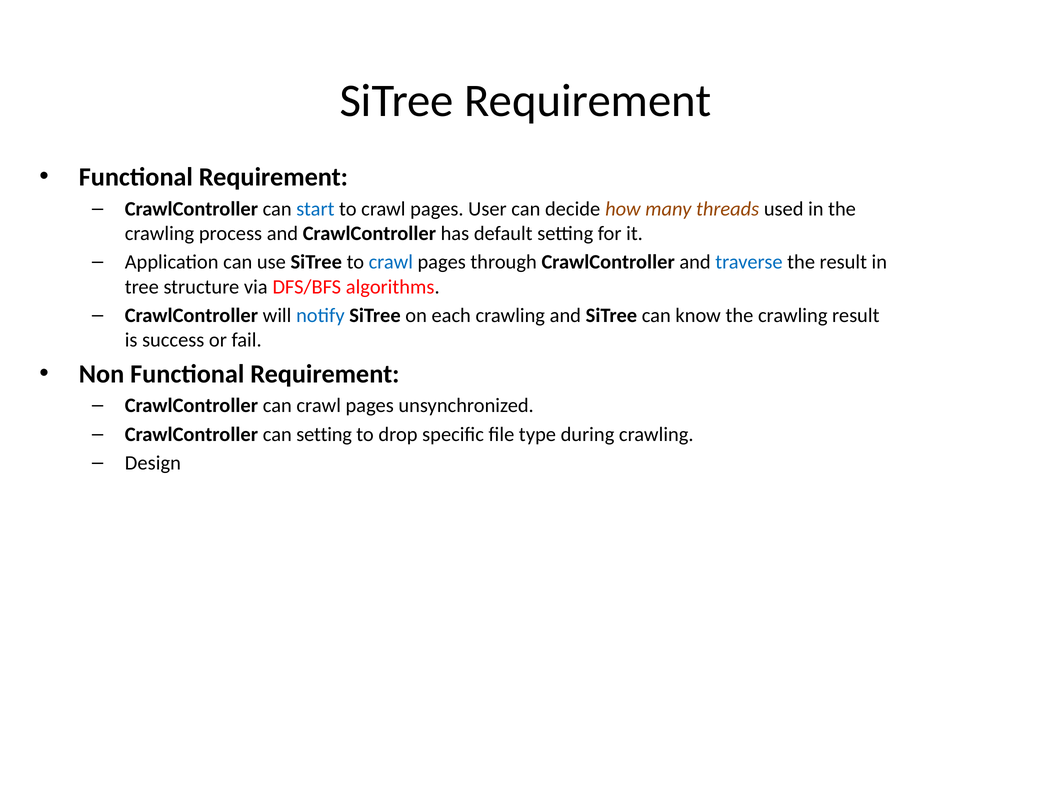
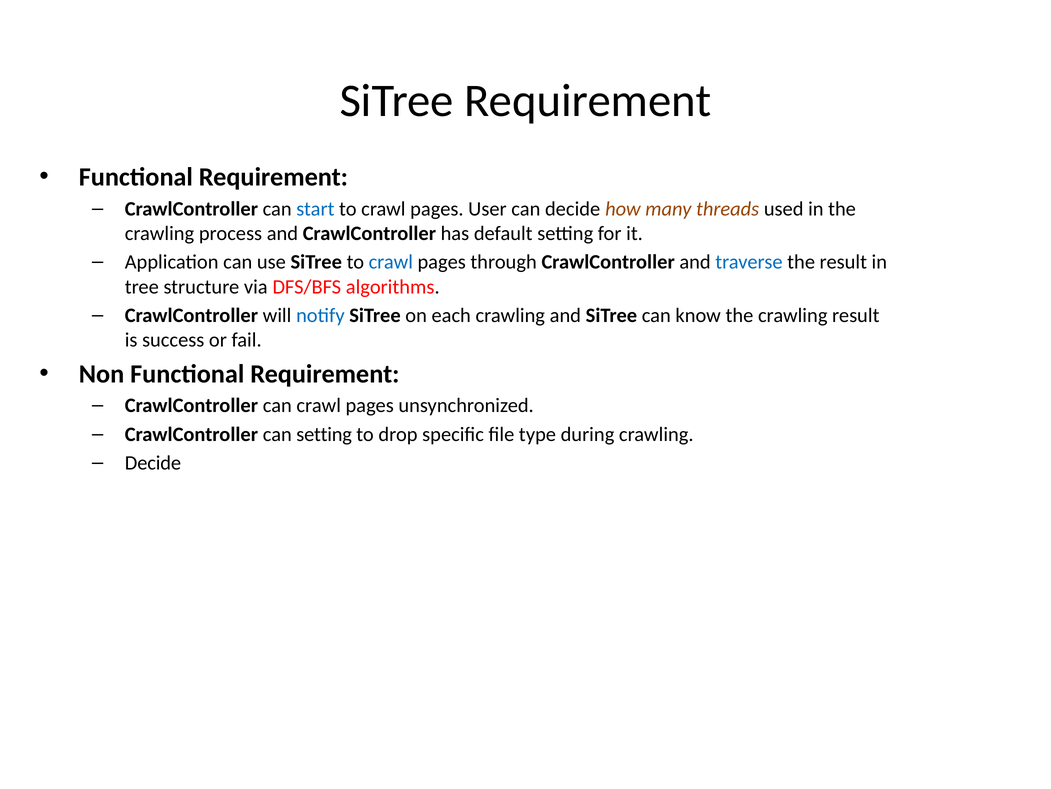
Design at (153, 463): Design -> Decide
